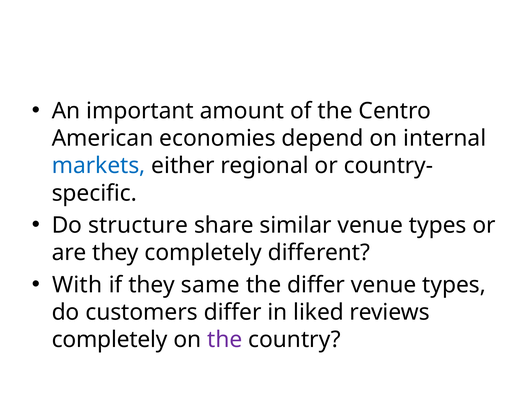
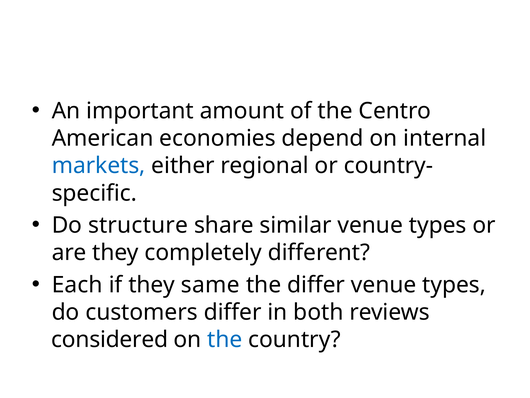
With: With -> Each
liked: liked -> both
completely at (110, 339): completely -> considered
the at (225, 339) colour: purple -> blue
